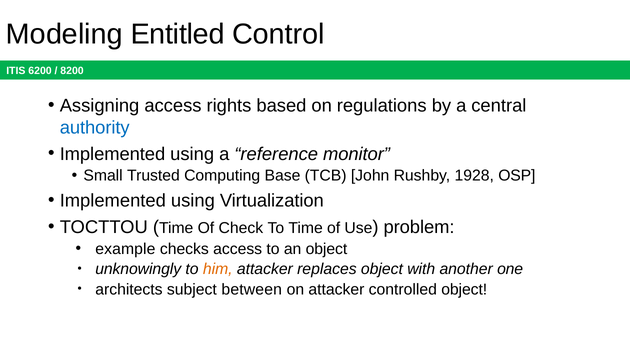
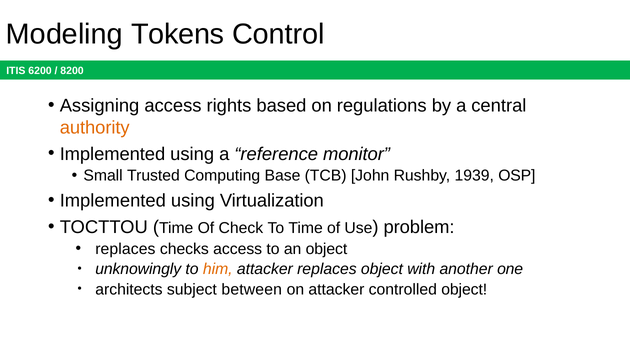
Entitled: Entitled -> Tokens
authority colour: blue -> orange
1928: 1928 -> 1939
example at (125, 249): example -> replaces
